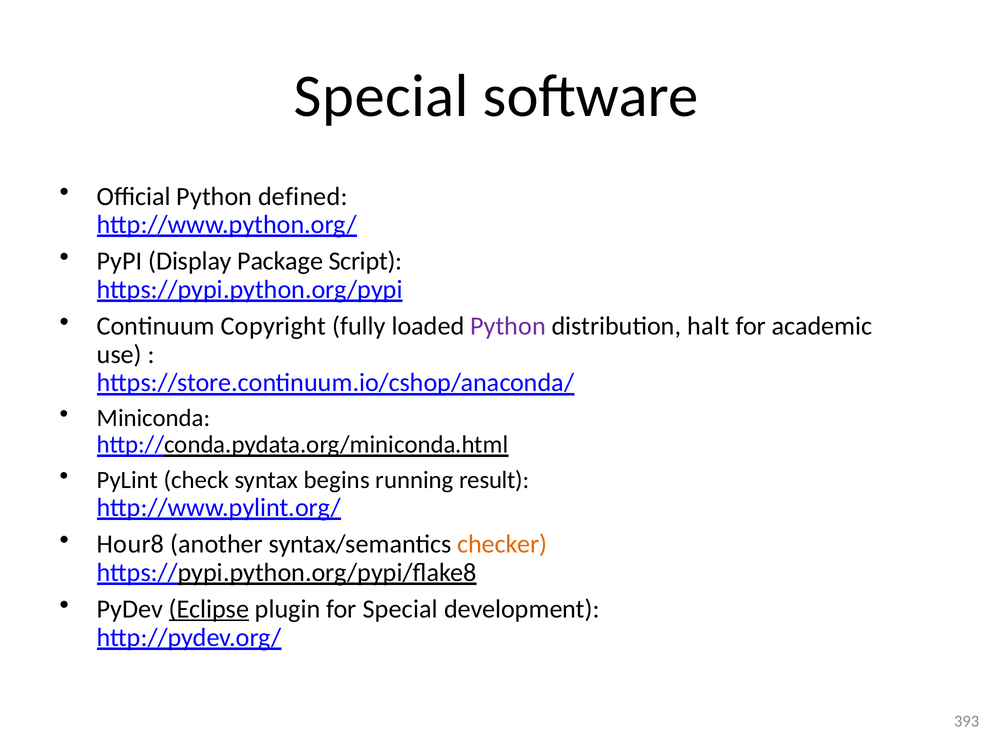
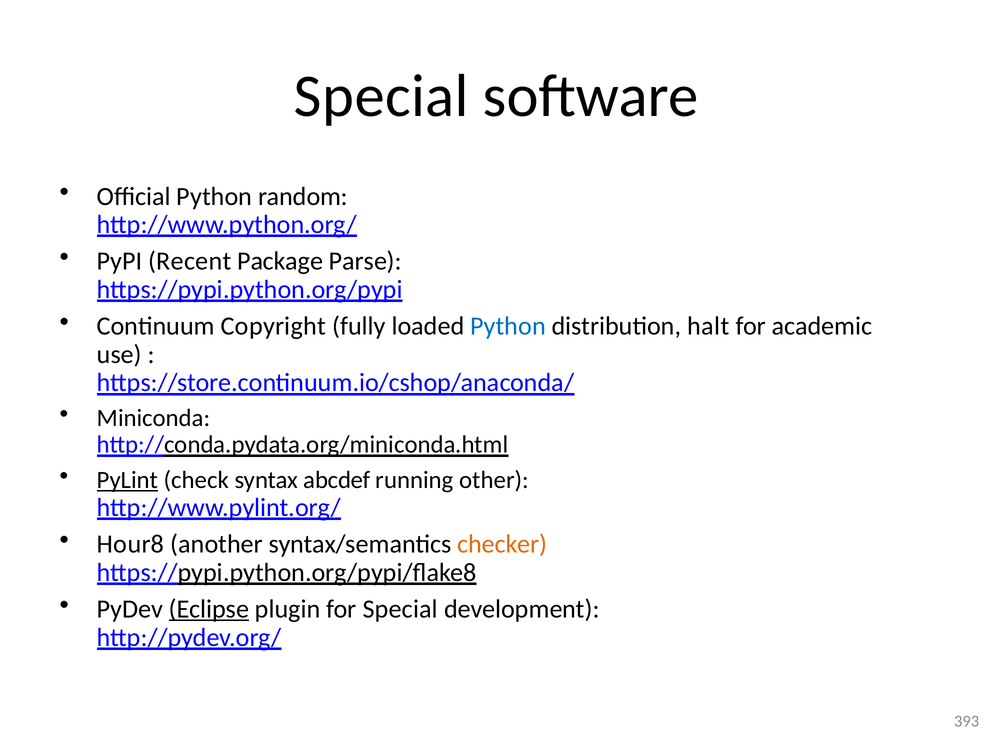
defined: defined -> random
Display: Display -> Recent
Script: Script -> Parse
Python at (508, 326) colour: purple -> blue
PyLint underline: none -> present
begins: begins -> abcdef
result: result -> other
